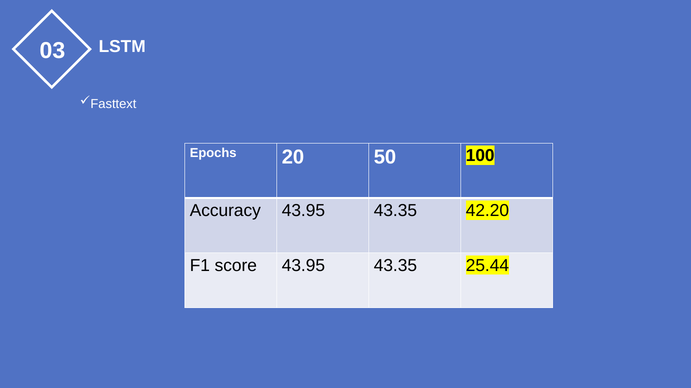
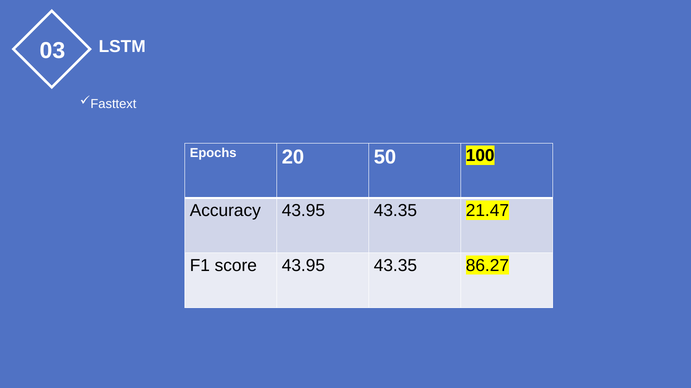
42.20: 42.20 -> 21.47
25.44: 25.44 -> 86.27
